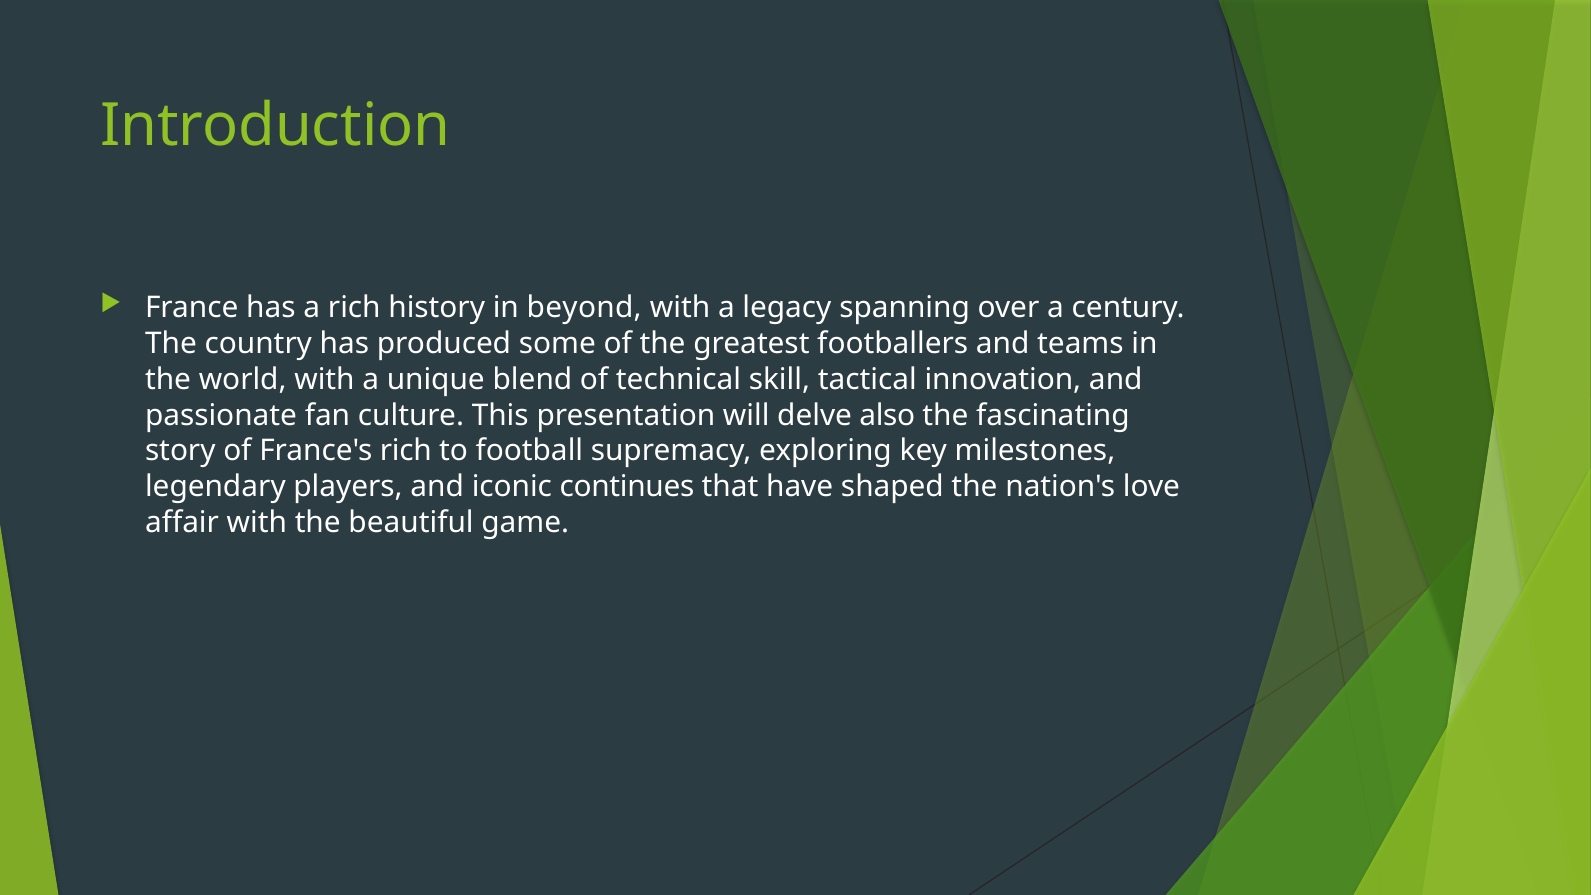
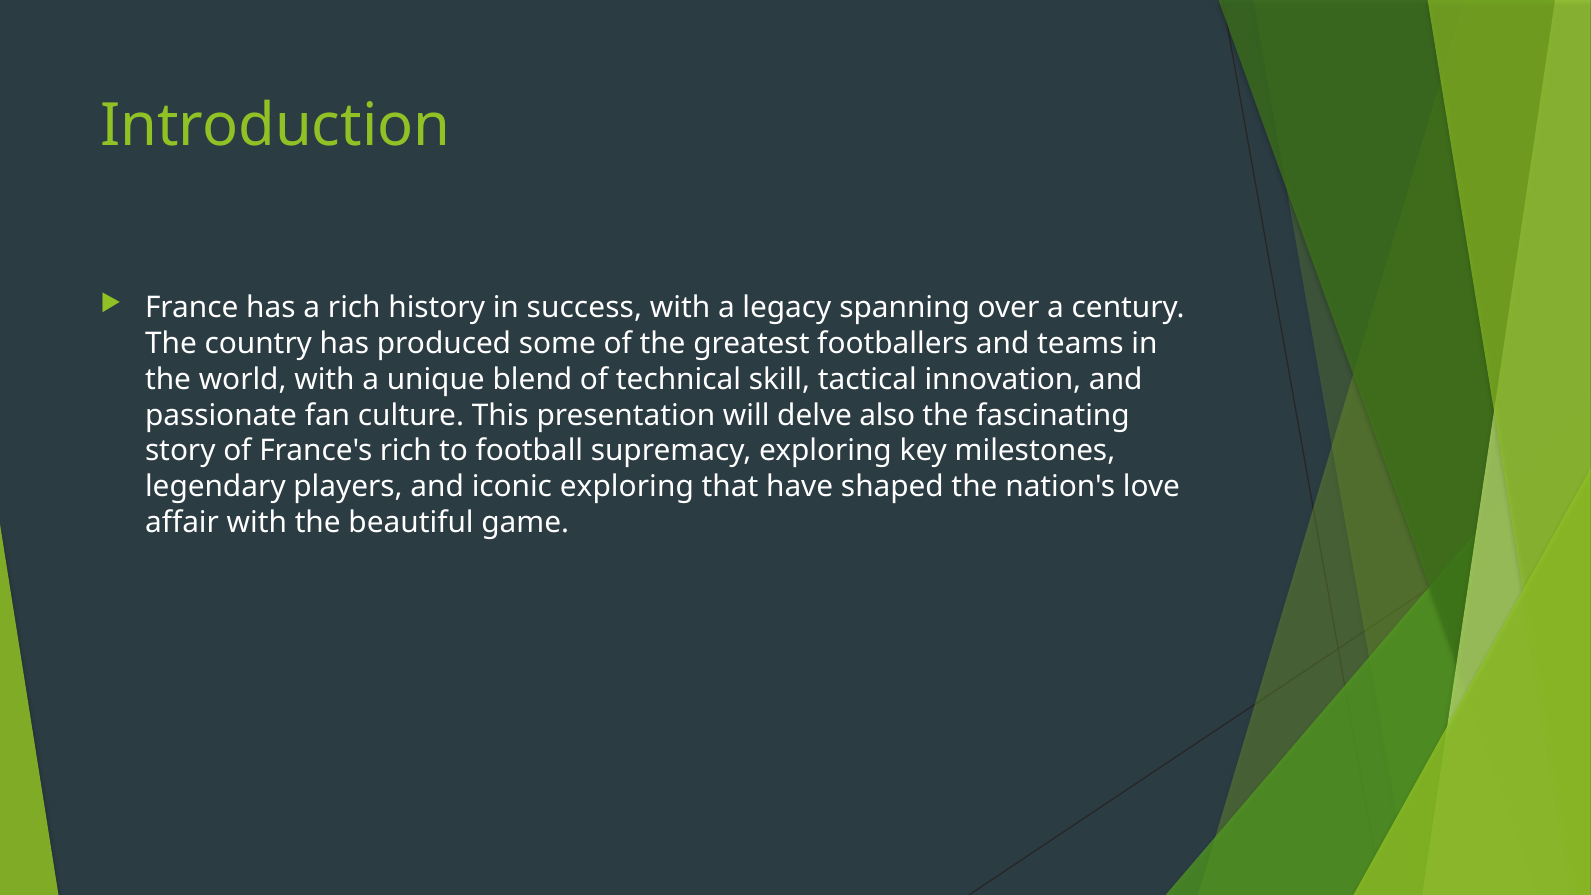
beyond: beyond -> success
iconic continues: continues -> exploring
